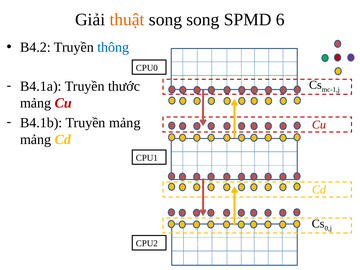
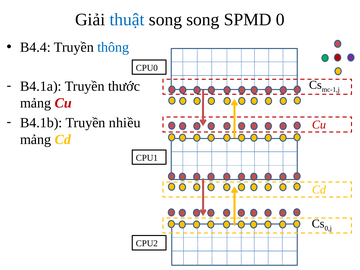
thuật colour: orange -> blue
6: 6 -> 0
B4.2: B4.2 -> B4.4
Truyền mảng: mảng -> nhiều
